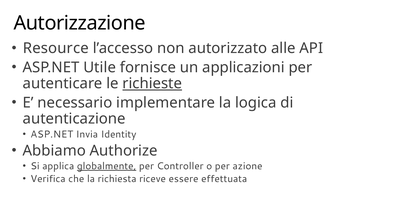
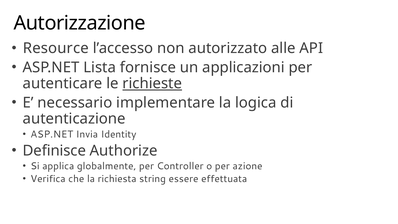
Utile: Utile -> Lista
Abbiamo: Abbiamo -> Definisce
globalmente underline: present -> none
riceve: riceve -> string
